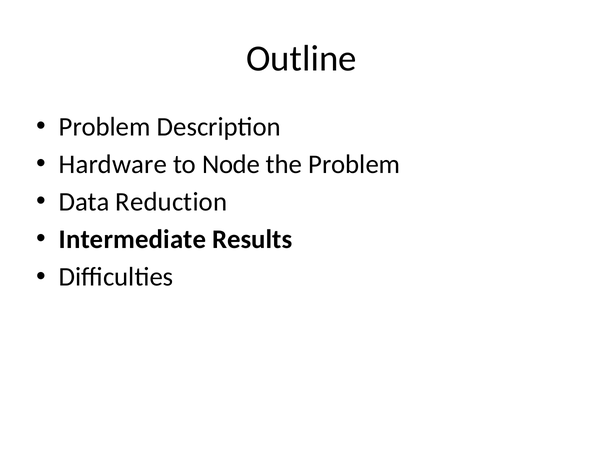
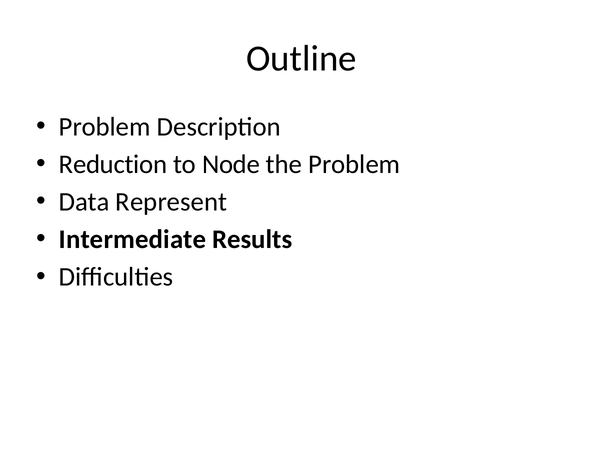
Hardware: Hardware -> Reduction
Reduction: Reduction -> Represent
